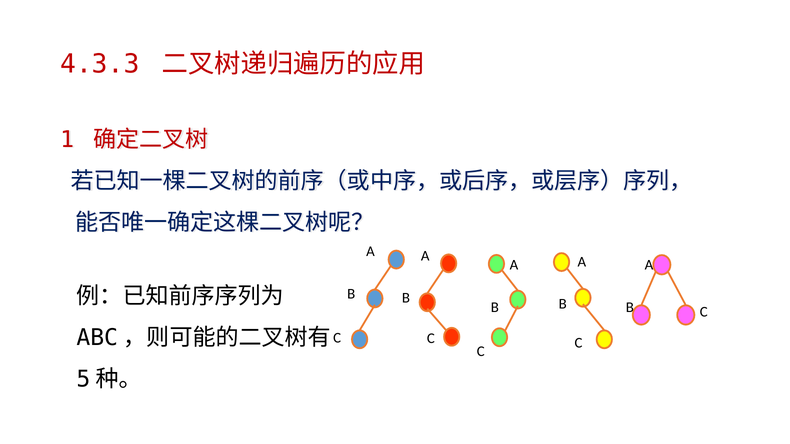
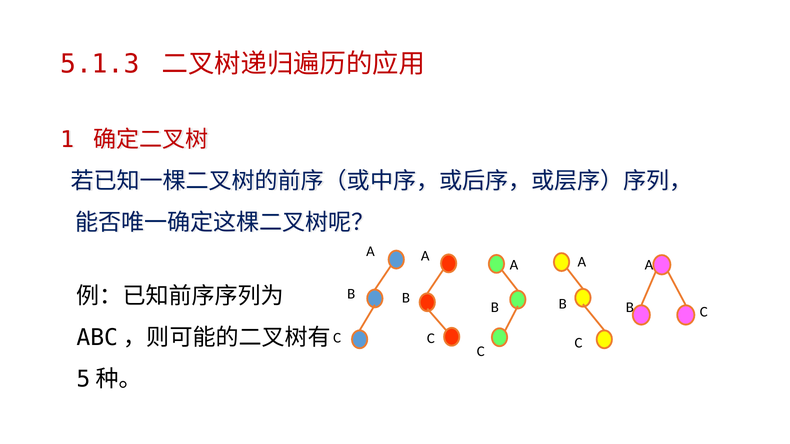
4.3.3: 4.3.3 -> 5.1.3
